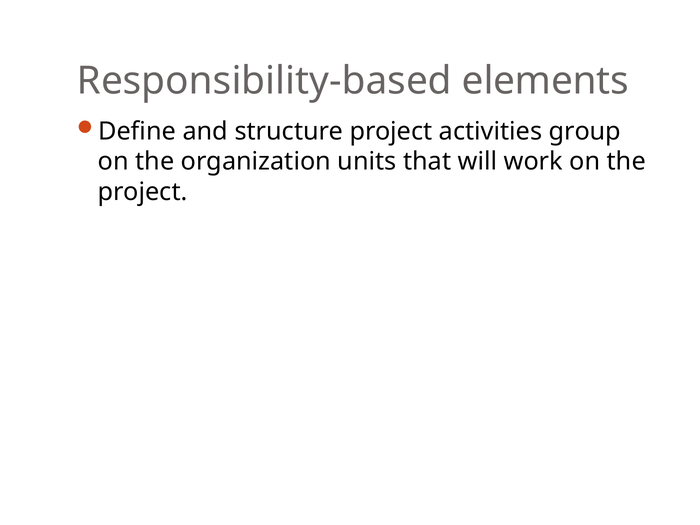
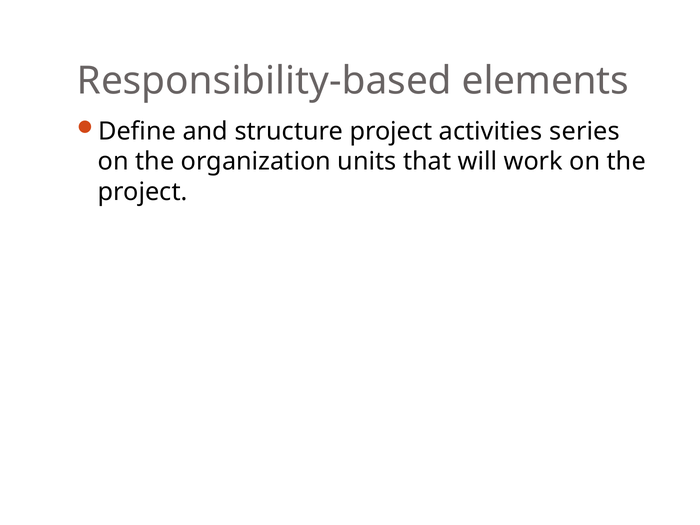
group: group -> series
